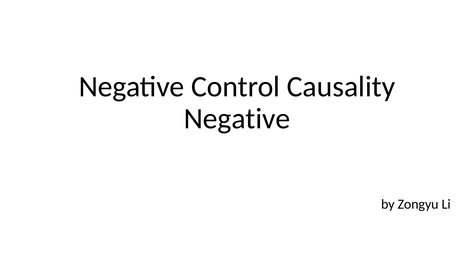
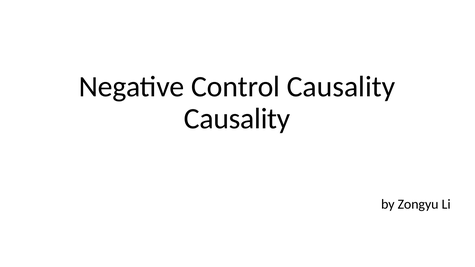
Negative at (237, 119): Negative -> Causality
